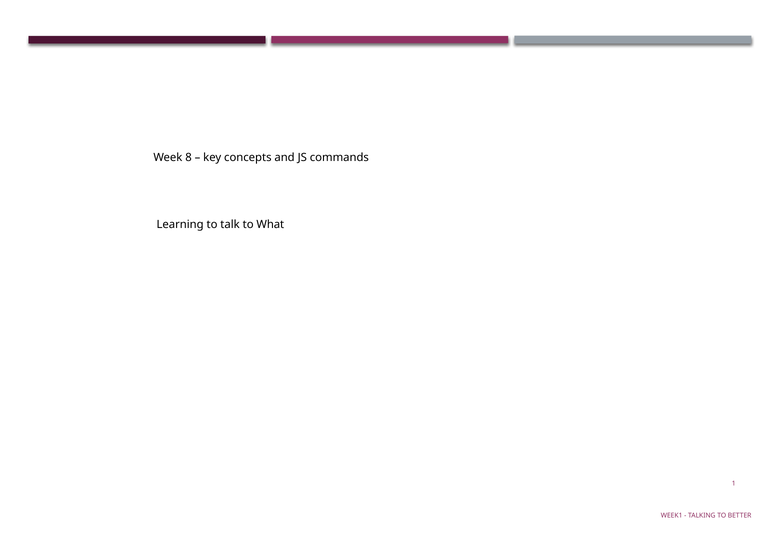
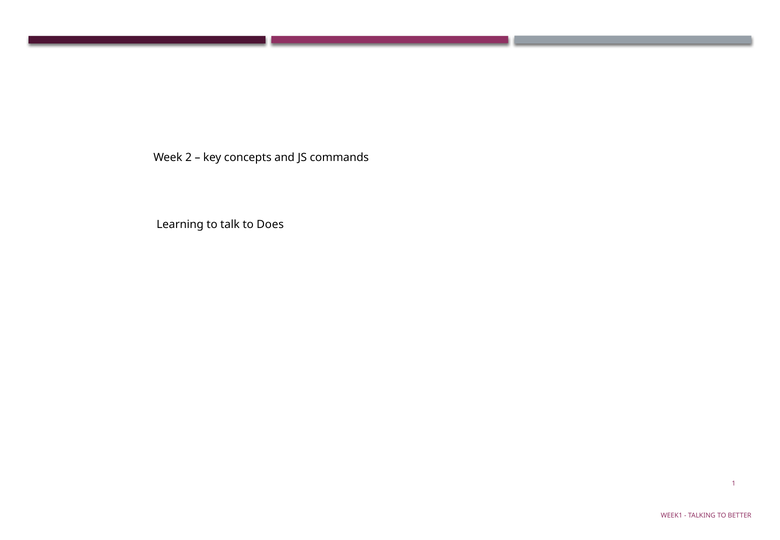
8: 8 -> 2
What: What -> Does
